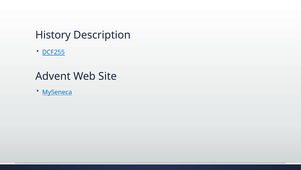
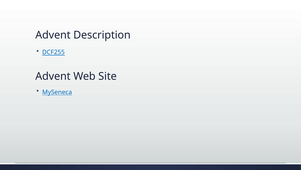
History at (53, 35): History -> Advent
